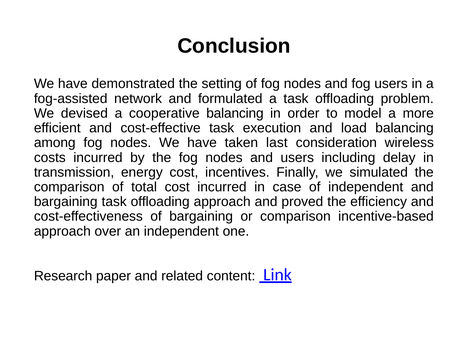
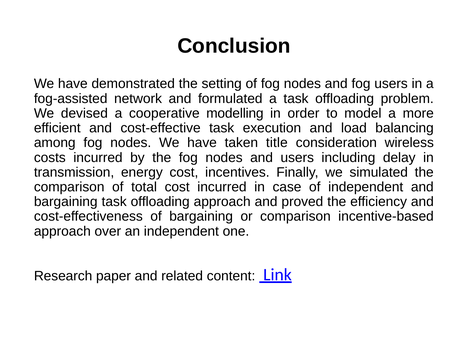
cooperative balancing: balancing -> modelling
last: last -> title
